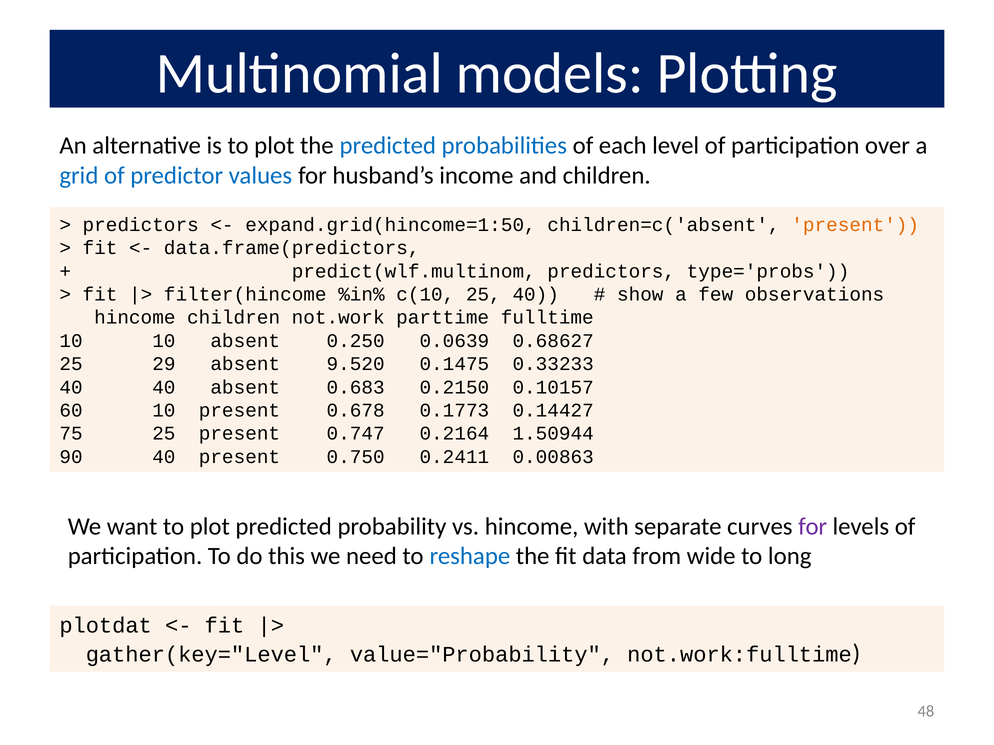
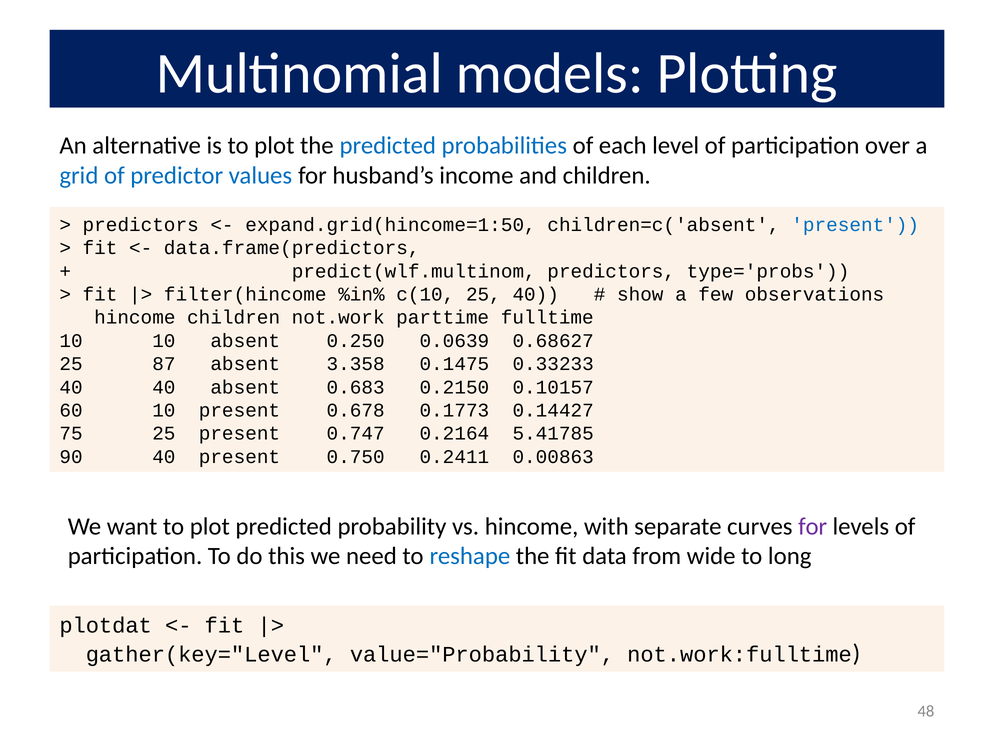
present at (855, 225) colour: orange -> blue
29: 29 -> 87
9.520: 9.520 -> 3.358
1.50944: 1.50944 -> 5.41785
